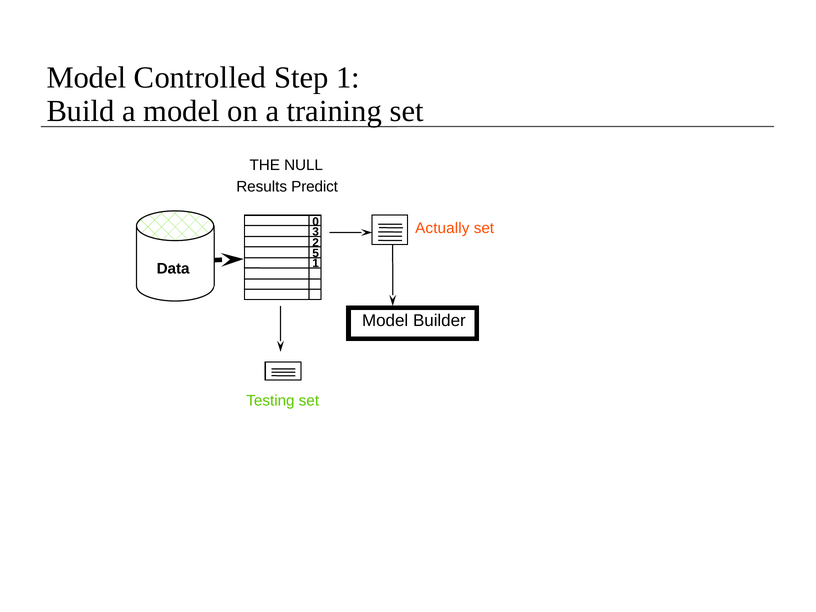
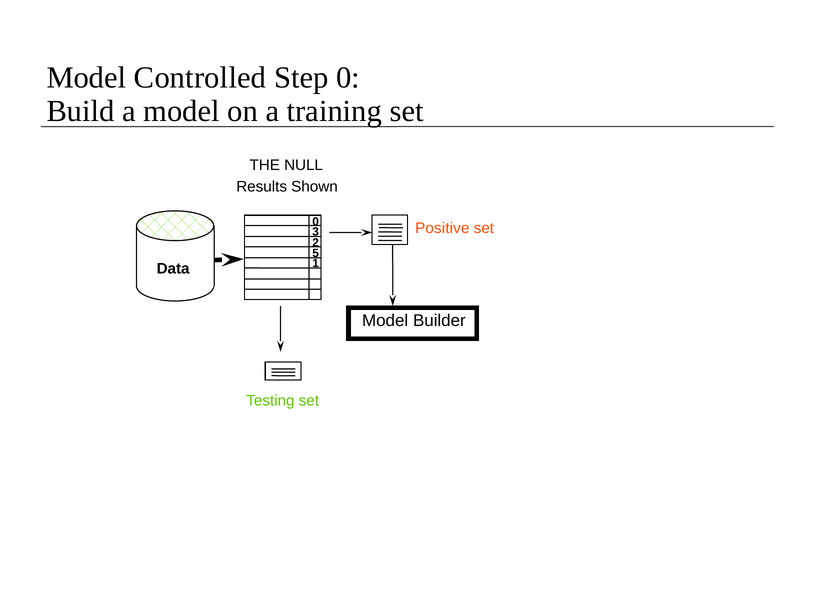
Step 1: 1 -> 0
Predict: Predict -> Shown
Actually: Actually -> Positive
